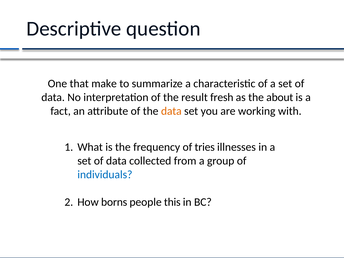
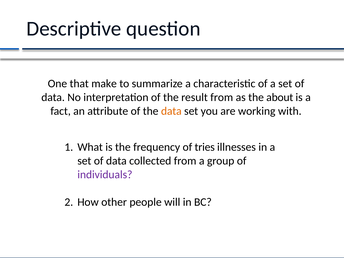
result fresh: fresh -> from
individuals colour: blue -> purple
borns: borns -> other
this: this -> will
